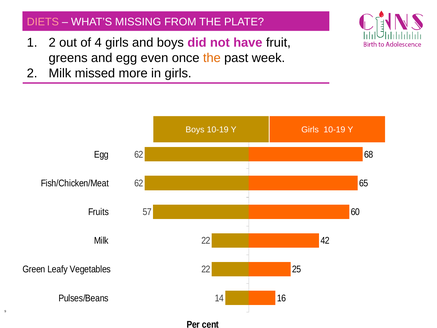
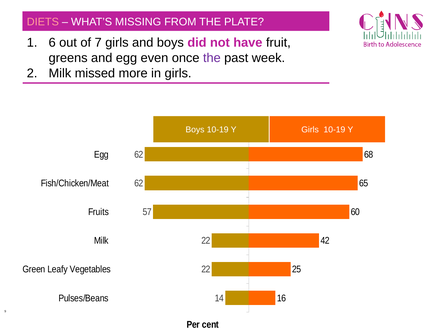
2 at (52, 43): 2 -> 6
4: 4 -> 7
the at (212, 58) colour: orange -> purple
